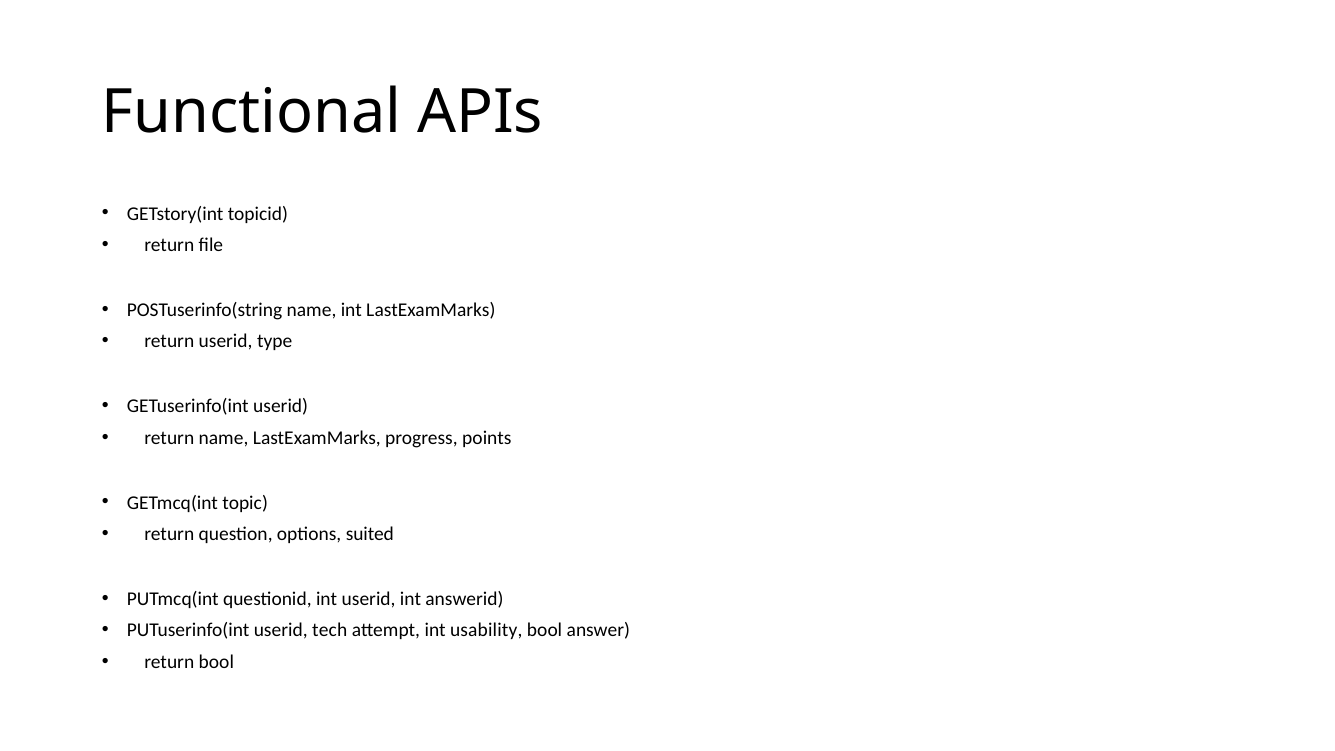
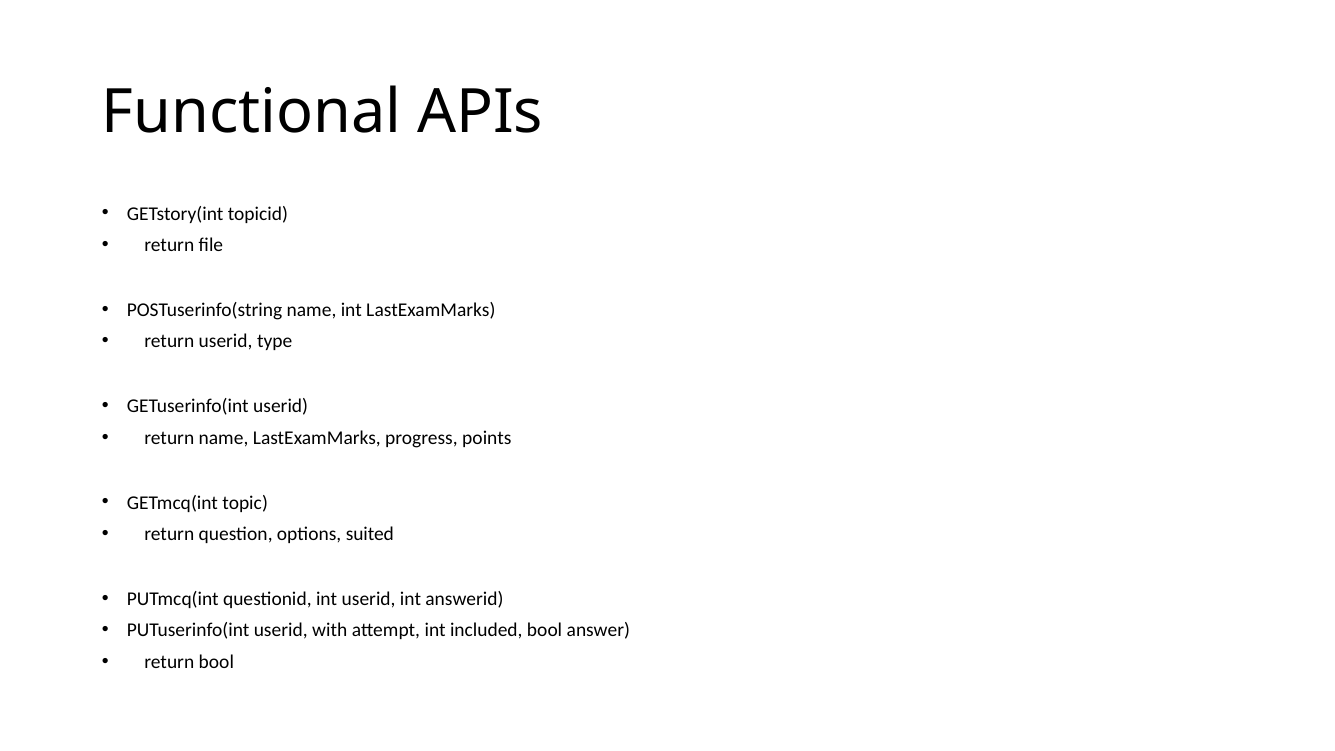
tech: tech -> with
usability: usability -> included
